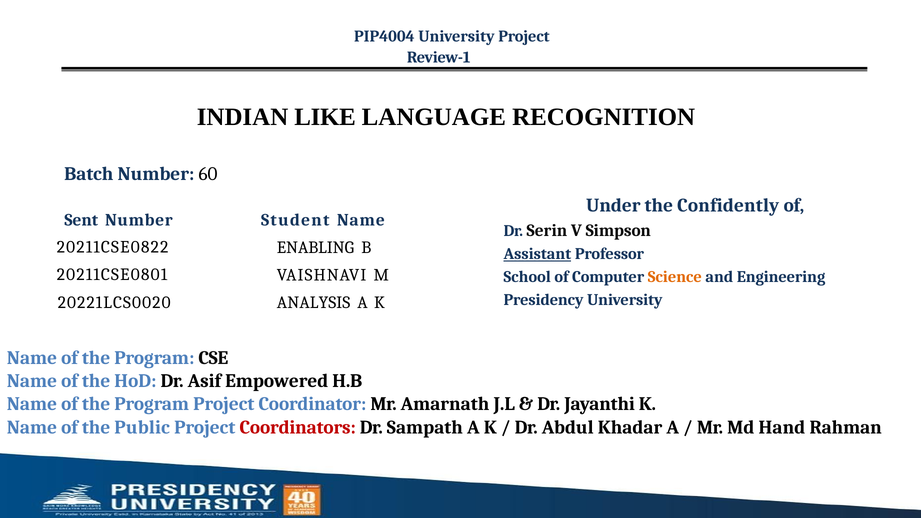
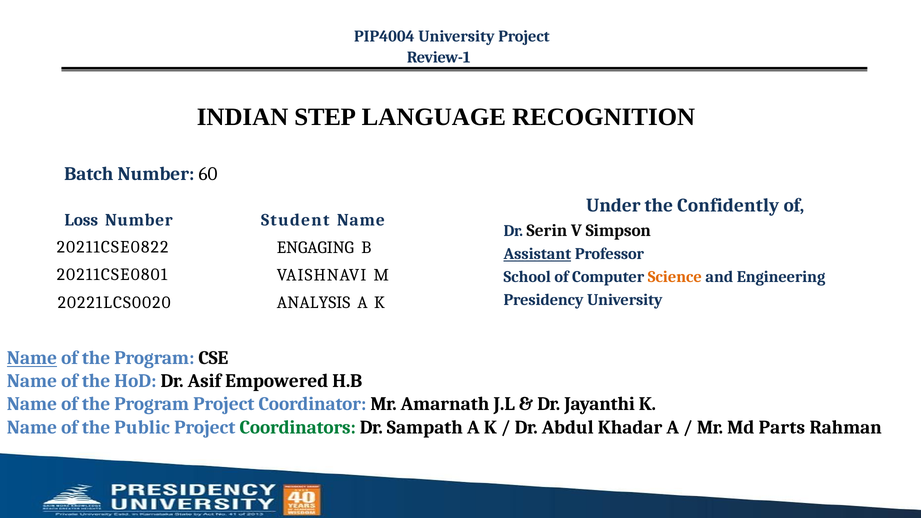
LIKE: LIKE -> STEP
Sent: Sent -> Loss
ENABLING: ENABLING -> ENGAGING
Name at (32, 358) underline: none -> present
Coordinators colour: red -> green
Hand: Hand -> Parts
